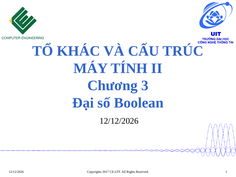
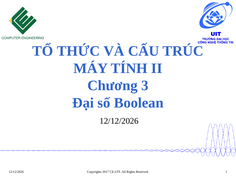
KHÁC: KHÁC -> THỨC
